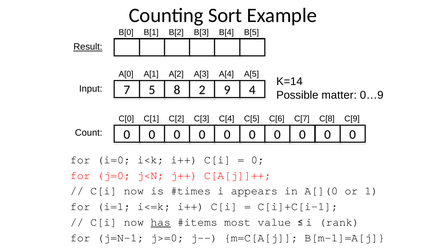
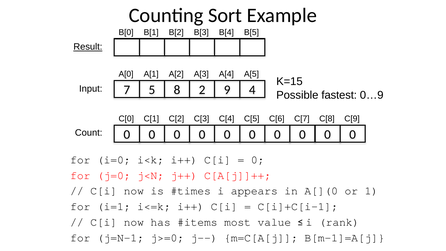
K=14: K=14 -> K=15
matter: matter -> fastest
has underline: present -> none
